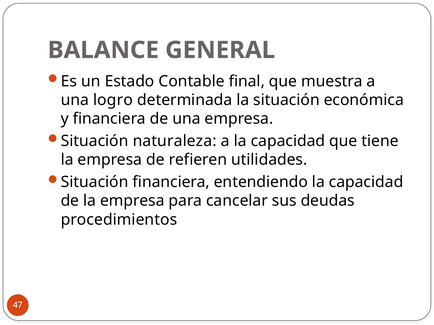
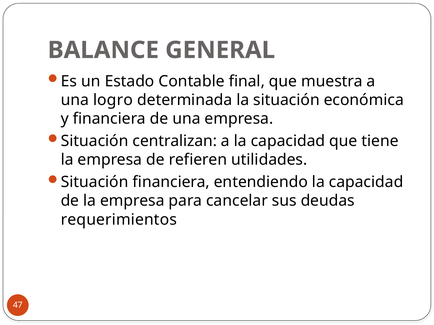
naturaleza: naturaleza -> centralizan
procedimientos: procedimientos -> requerimientos
